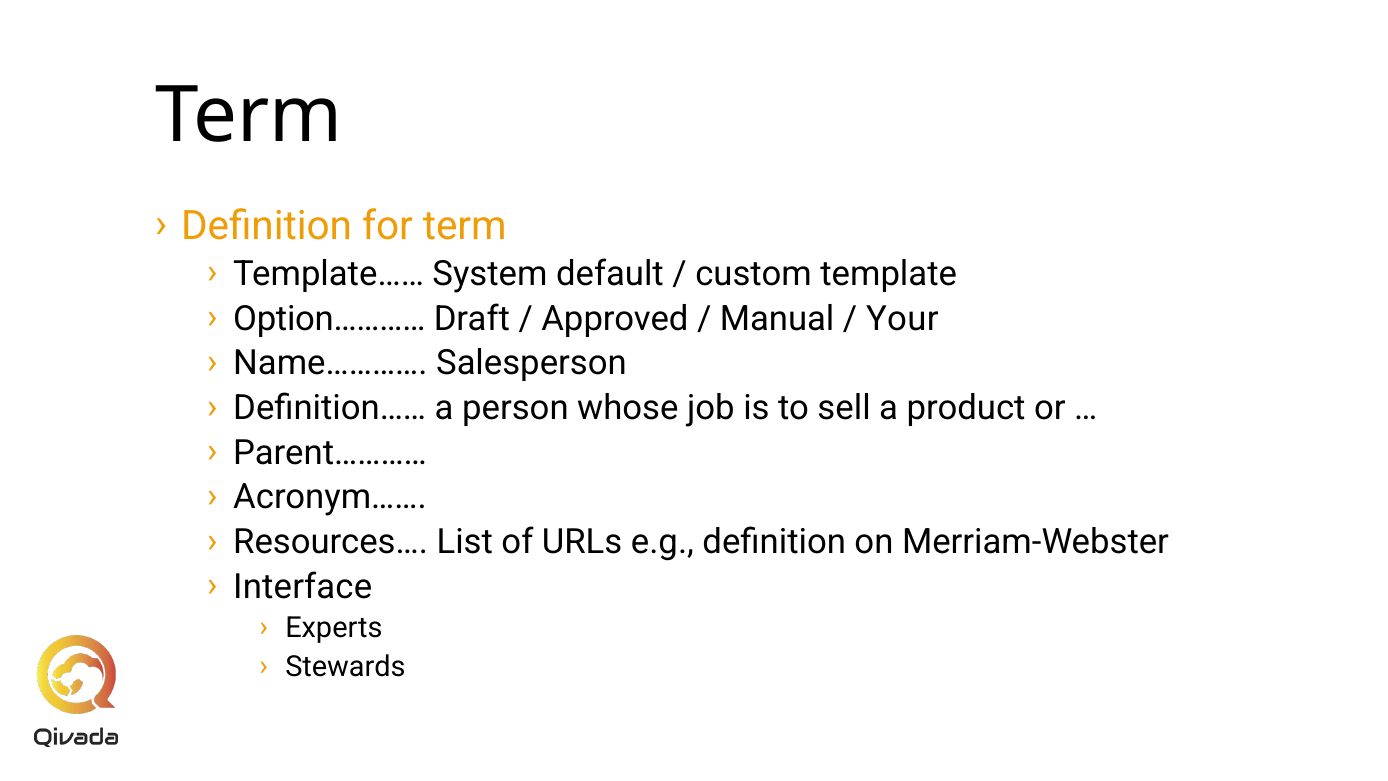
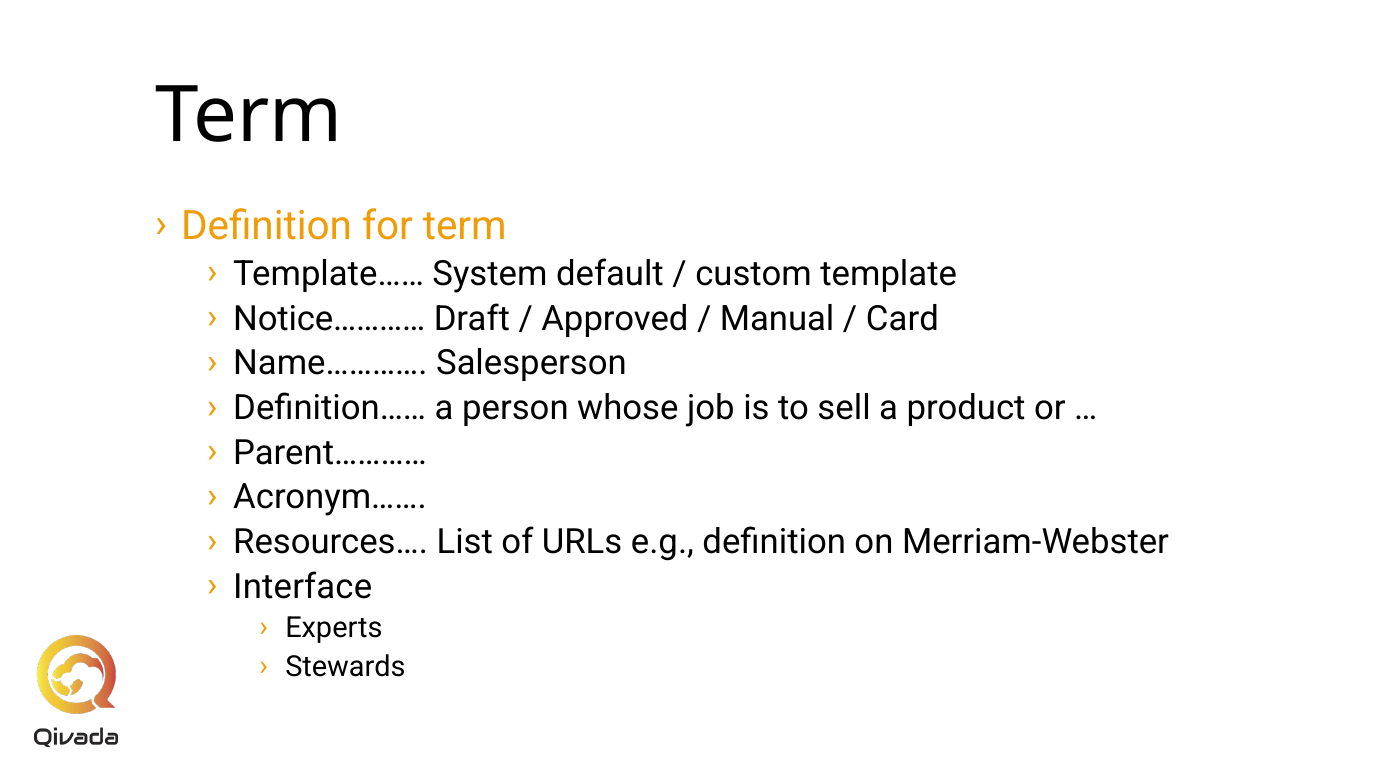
Option…………: Option………… -> Notice…………
Your: Your -> Card
